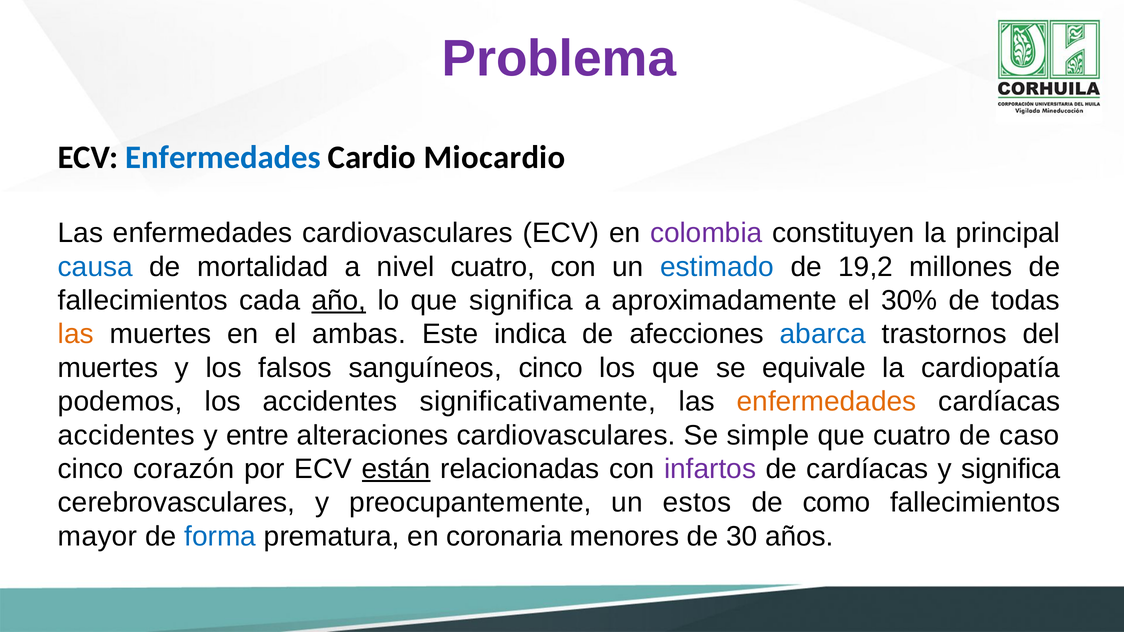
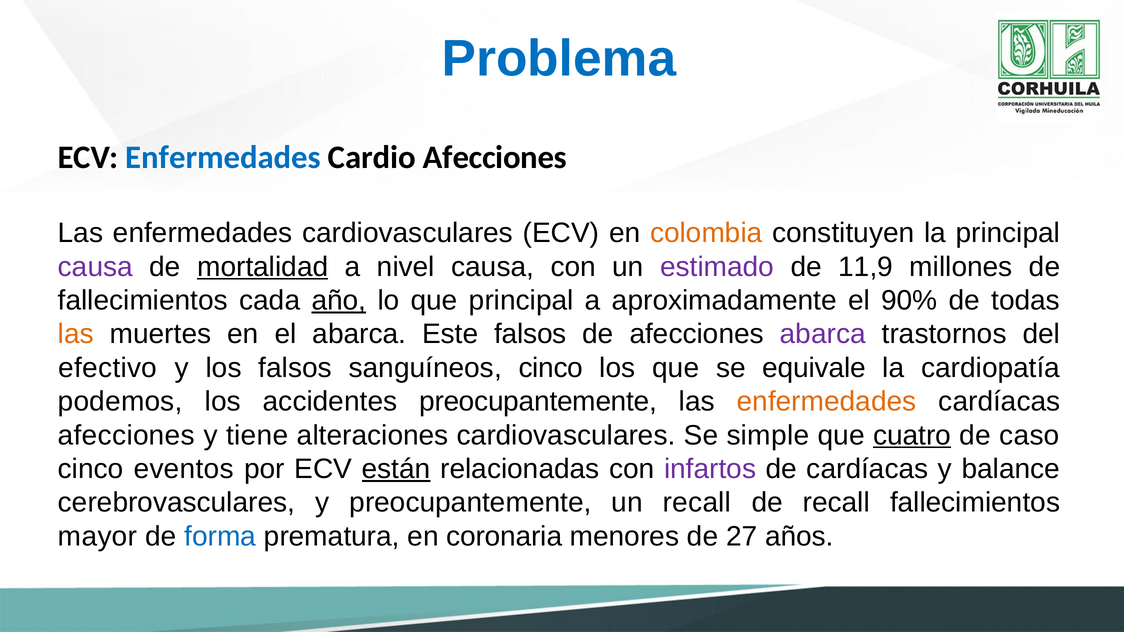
Problema colour: purple -> blue
Cardio Miocardio: Miocardio -> Afecciones
colombia colour: purple -> orange
causa at (95, 267) colour: blue -> purple
mortalidad underline: none -> present
nivel cuatro: cuatro -> causa
estimado colour: blue -> purple
19,2: 19,2 -> 11,9
que significa: significa -> principal
30%: 30% -> 90%
el ambas: ambas -> abarca
Este indica: indica -> falsos
abarca at (823, 334) colour: blue -> purple
muertes at (108, 368): muertes -> efectivo
accidentes significativamente: significativamente -> preocupantemente
accidentes at (126, 435): accidentes -> afecciones
entre: entre -> tiene
cuatro at (912, 435) underline: none -> present
corazón: corazón -> eventos
y significa: significa -> balance
un estos: estos -> recall
de como: como -> recall
30: 30 -> 27
